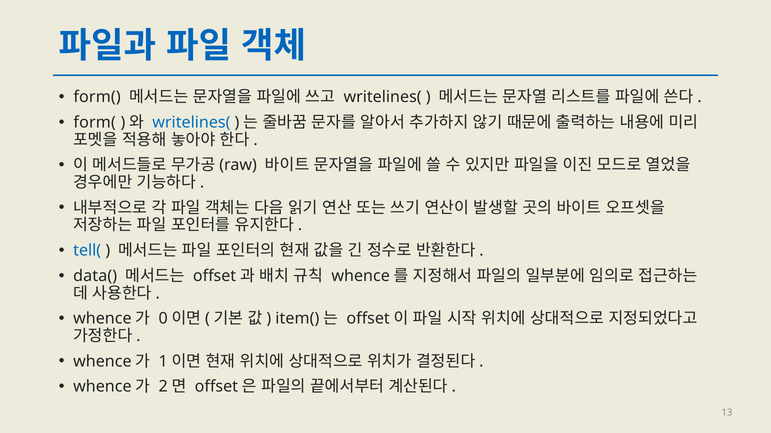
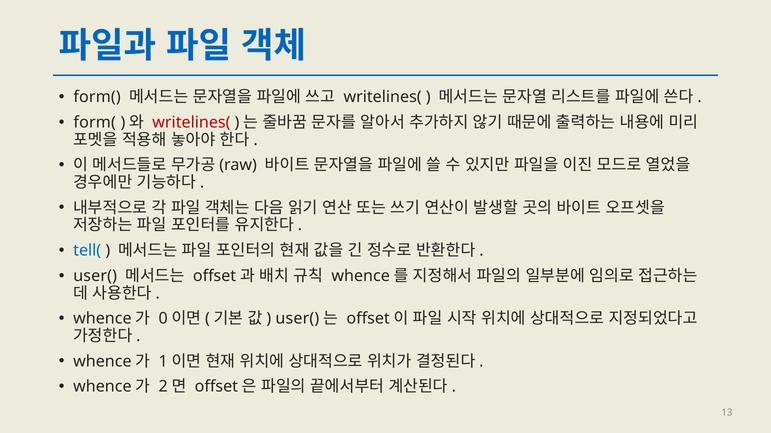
writelines( at (191, 123) colour: blue -> red
data( at (95, 276): data( -> user(
item( at (297, 319): item( -> user(
